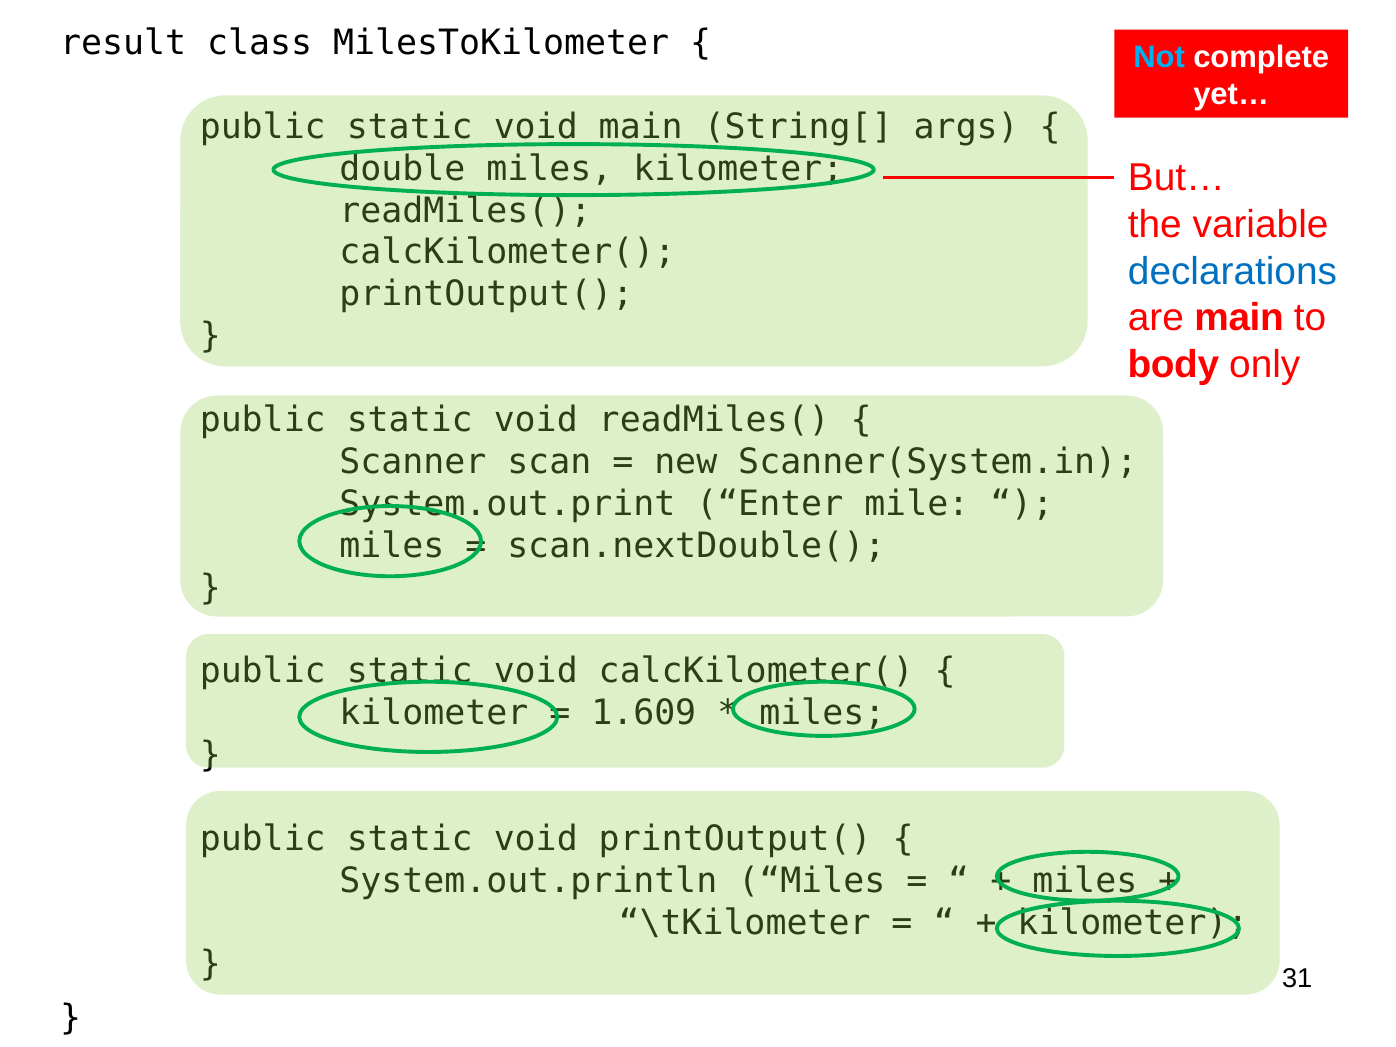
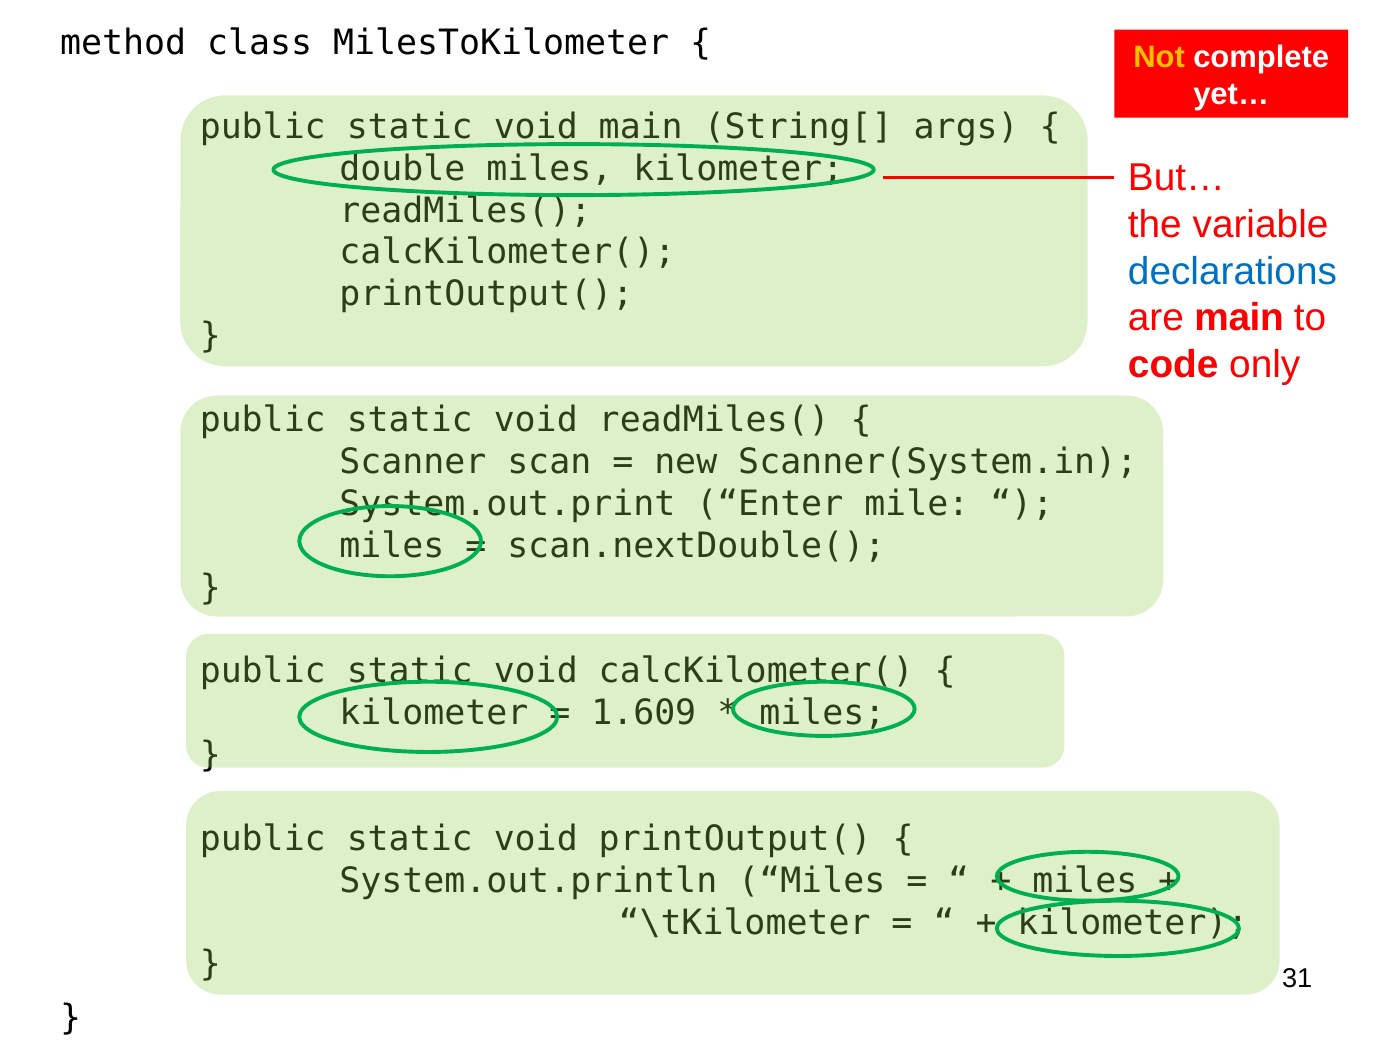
result: result -> method
Not colour: light blue -> yellow
body: body -> code
